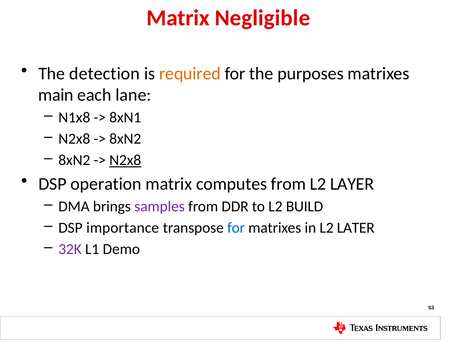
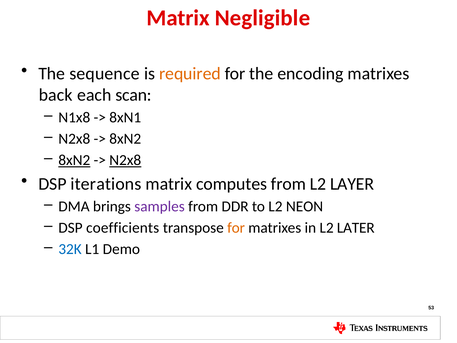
detection: detection -> sequence
purposes: purposes -> encoding
main: main -> back
lane: lane -> scan
8xN2 at (74, 160) underline: none -> present
operation: operation -> iterations
BUILD: BUILD -> NEON
importance: importance -> coefficients
for at (236, 228) colour: blue -> orange
32K colour: purple -> blue
